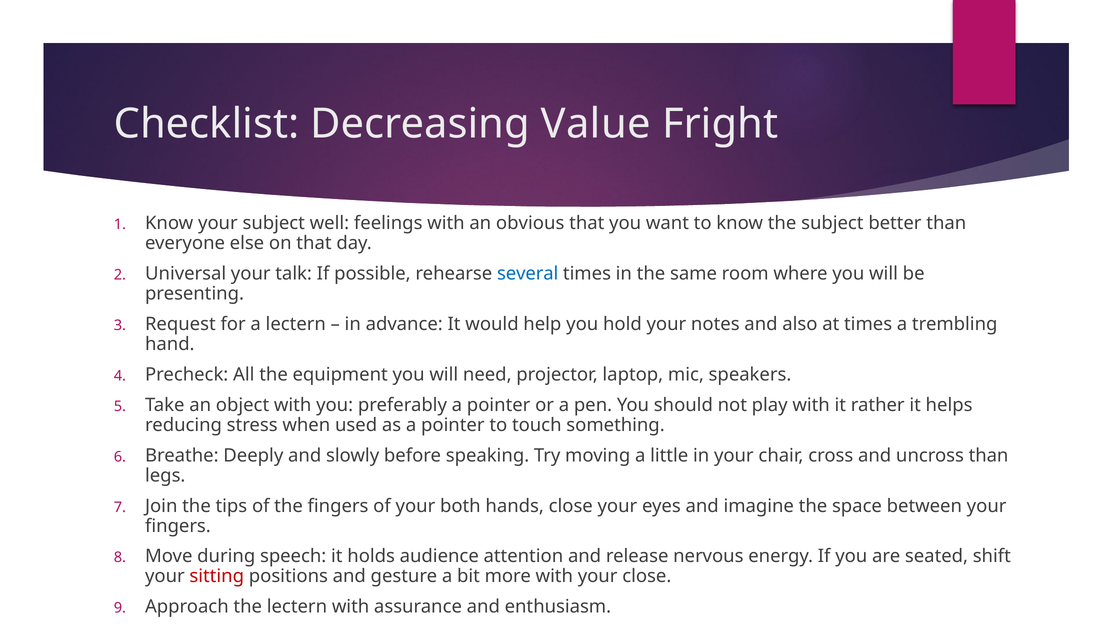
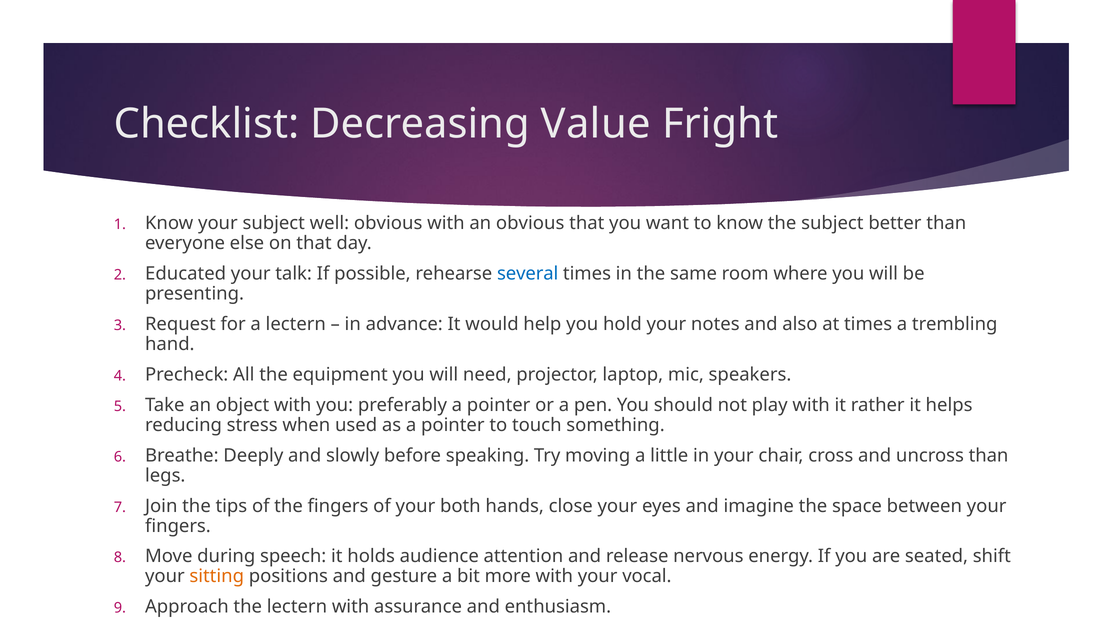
well feelings: feelings -> obvious
Universal: Universal -> Educated
sitting colour: red -> orange
your close: close -> vocal
